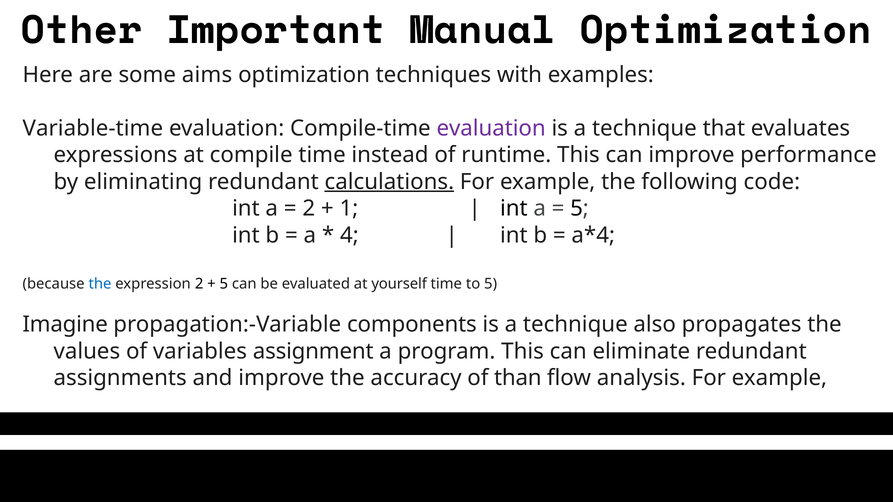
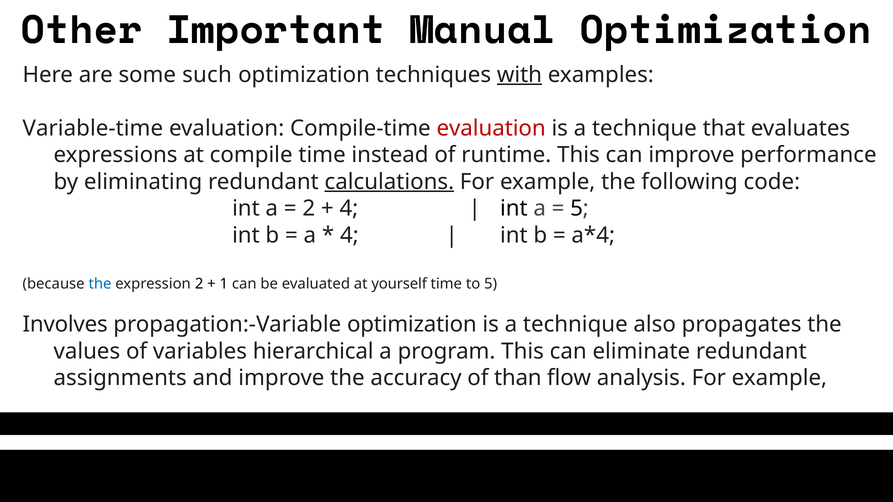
aims: aims -> such
with underline: none -> present
evaluation at (491, 128) colour: purple -> red
1 at (349, 209): 1 -> 4
5 at (224, 284): 5 -> 1
Imagine: Imagine -> Involves
propagation:-Variable components: components -> optimization
assignment: assignment -> hierarchical
